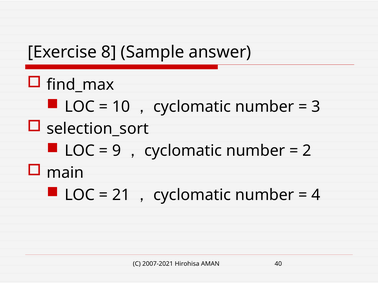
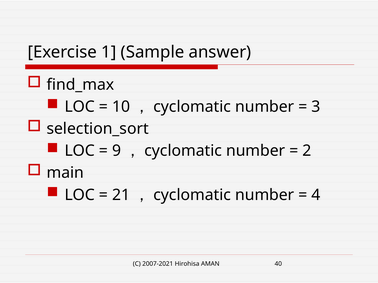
8: 8 -> 1
